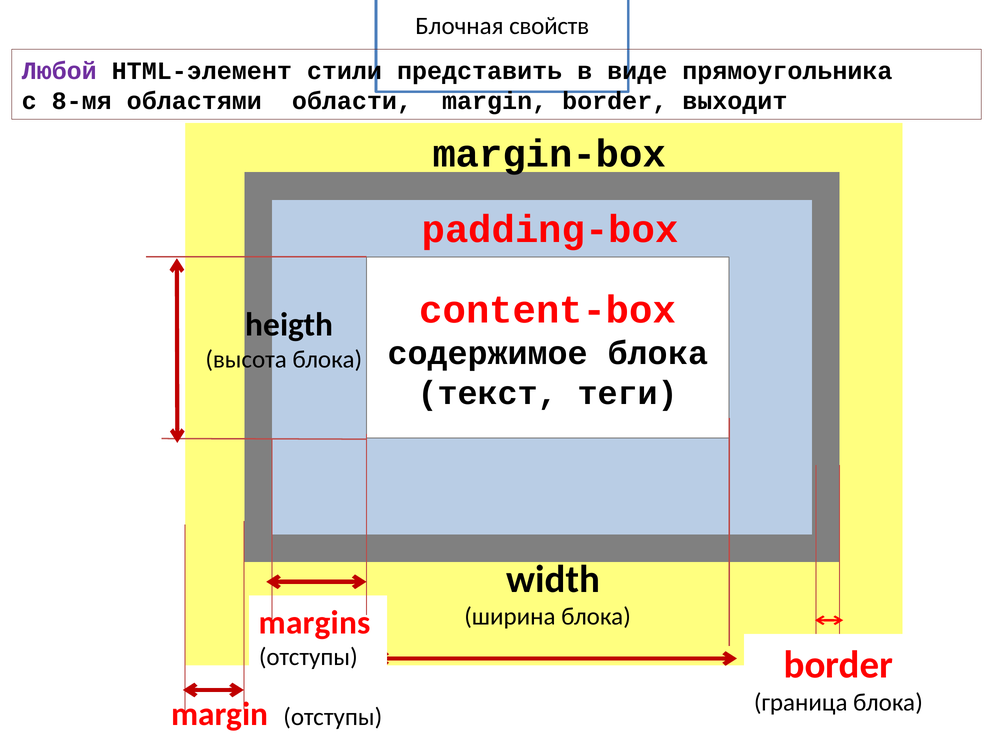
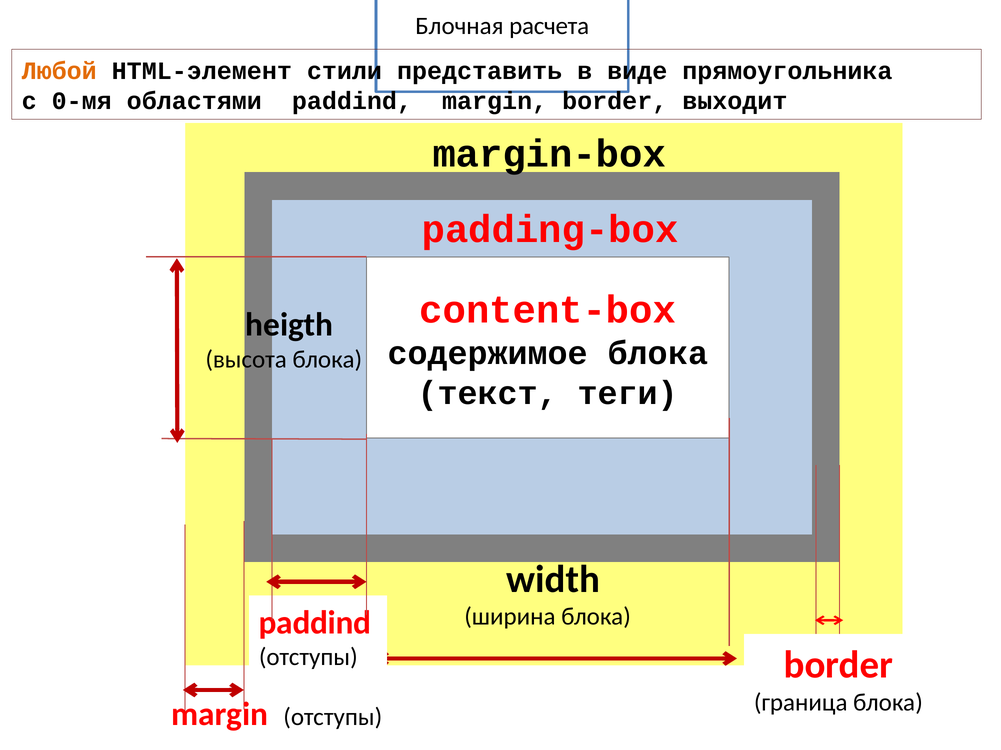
свойств: свойств -> расчета
Любой colour: purple -> orange
8-мя: 8-мя -> 0-мя
областями области: области -> paddind
margins at (315, 623): margins -> paddind
